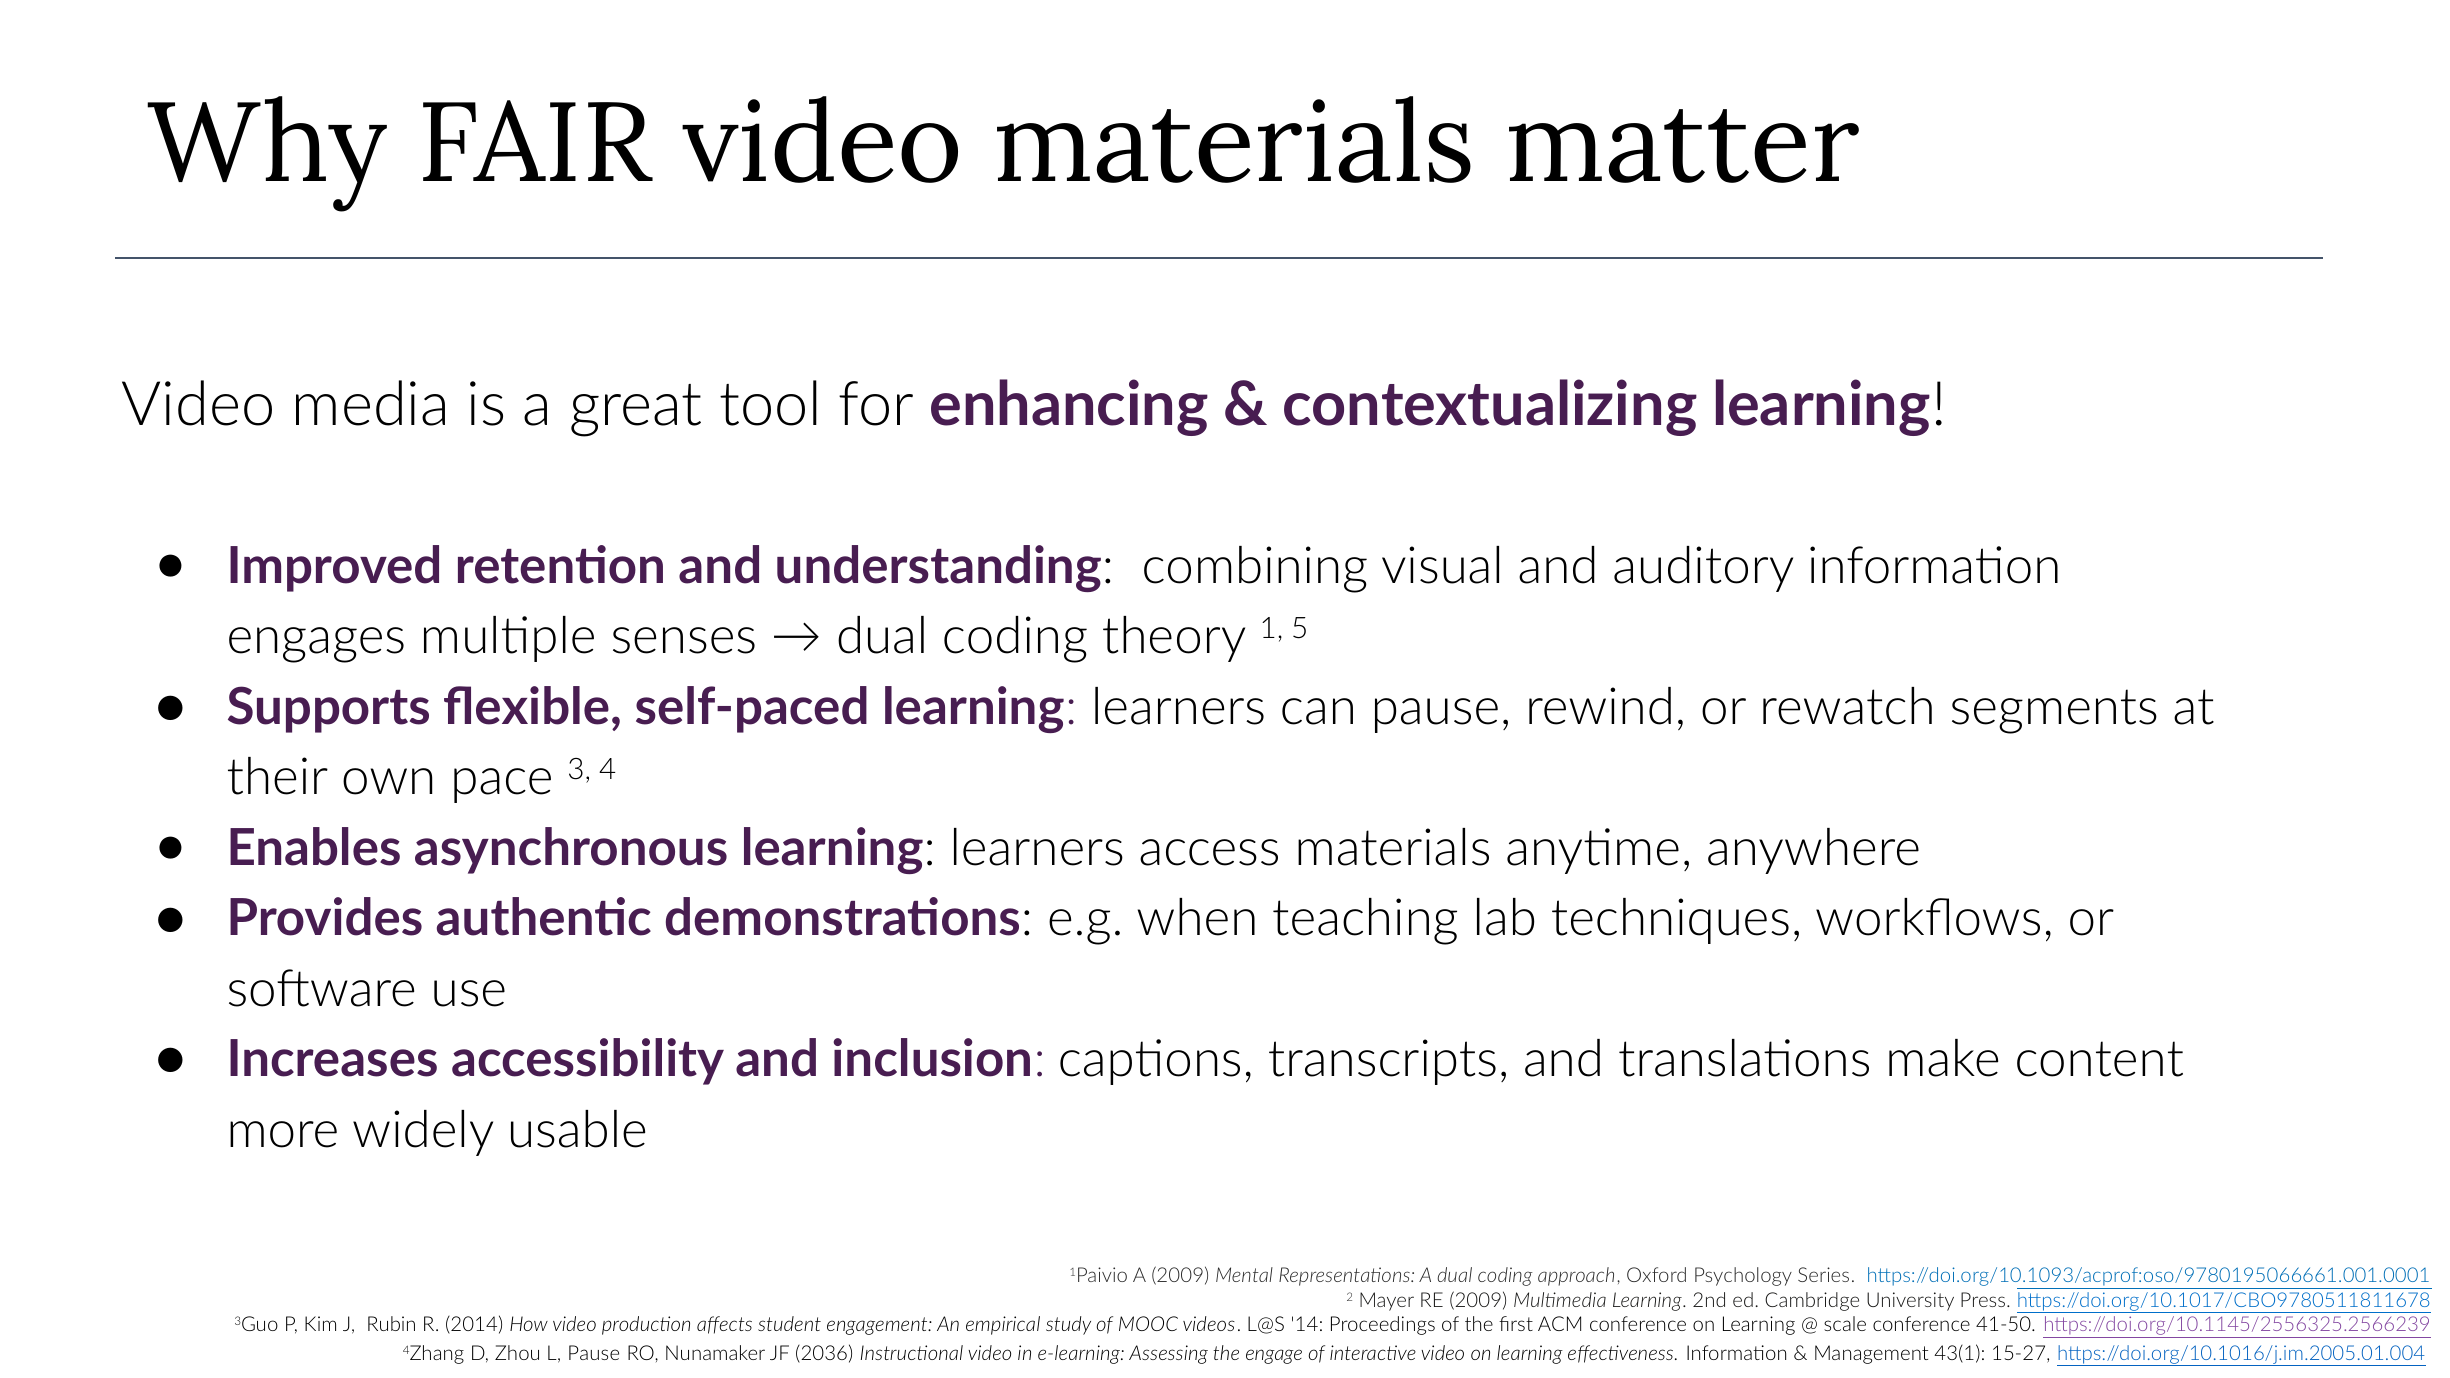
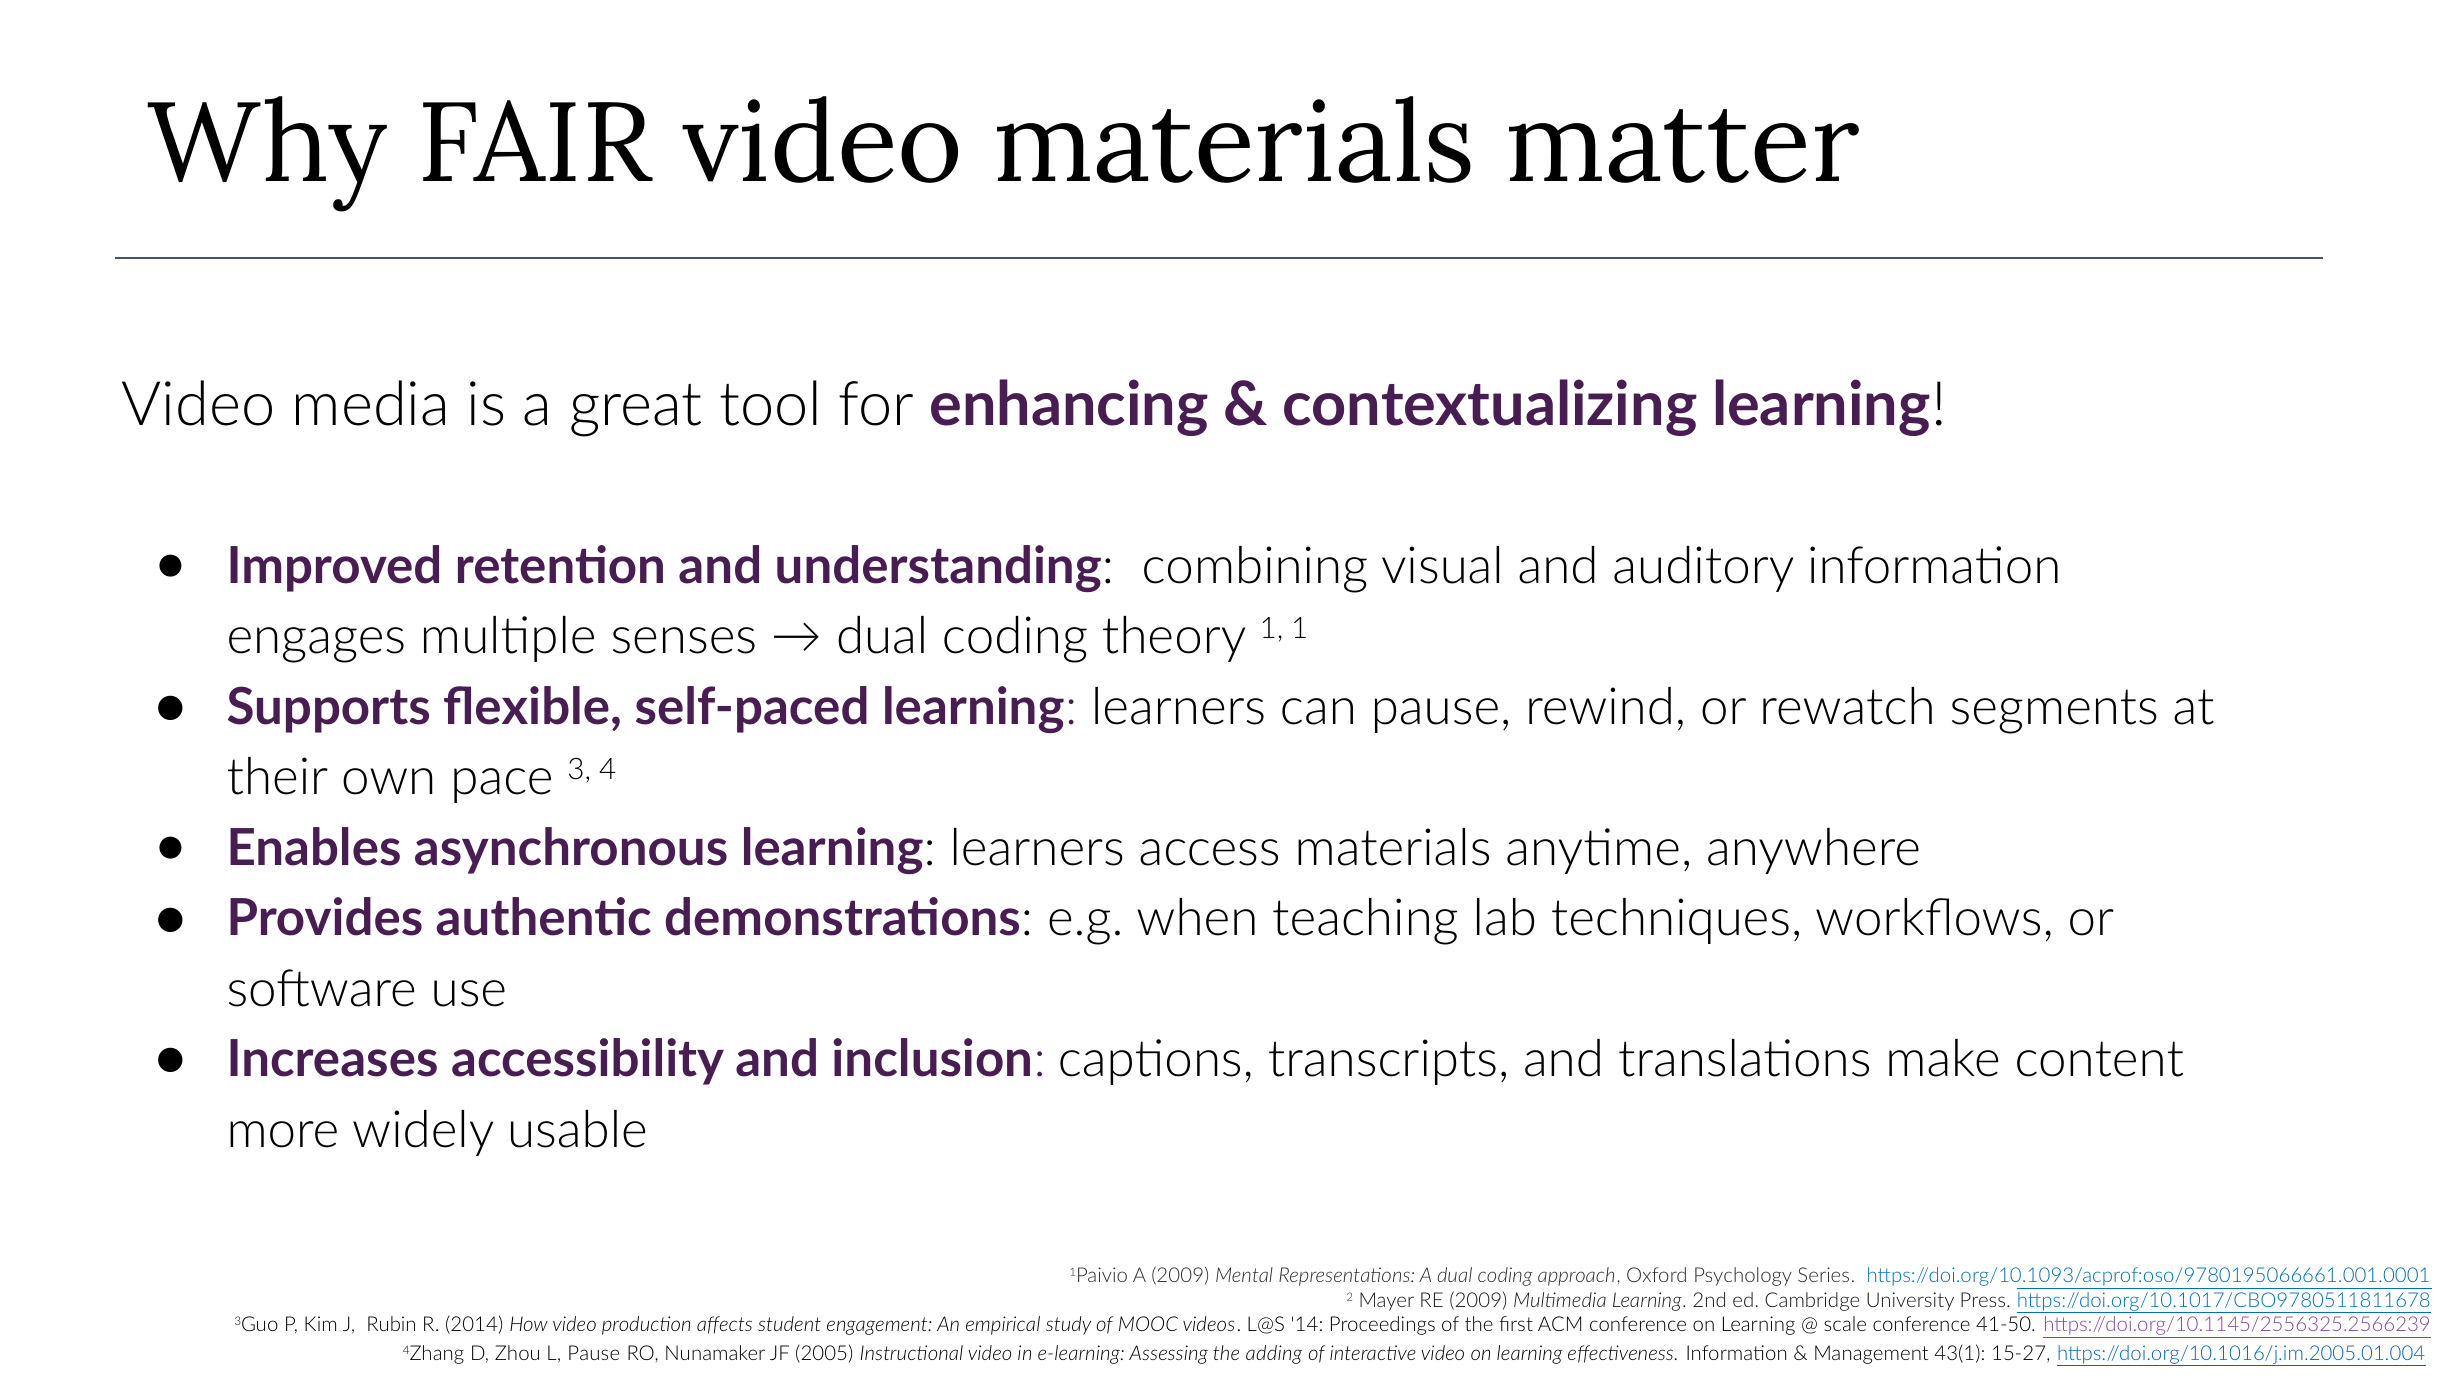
1 5: 5 -> 1
2036: 2036 -> 2005
engage: engage -> adding
